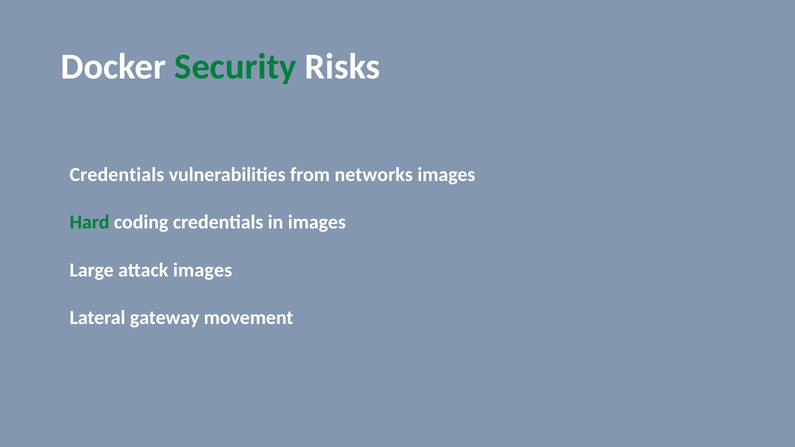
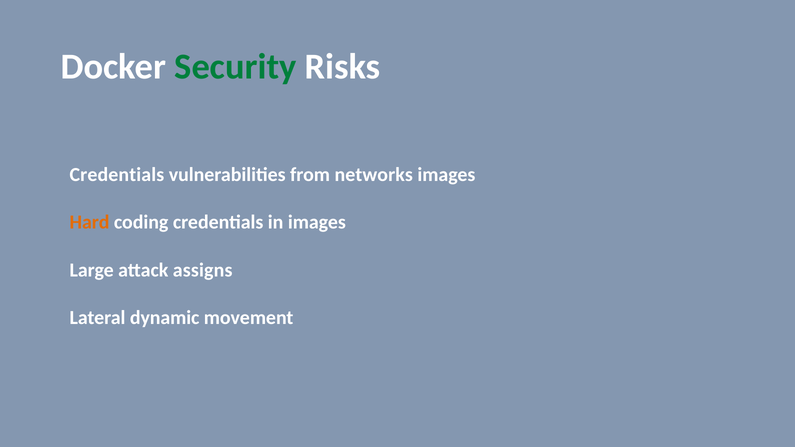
Hard colour: green -> orange
attack images: images -> assigns
gateway: gateway -> dynamic
